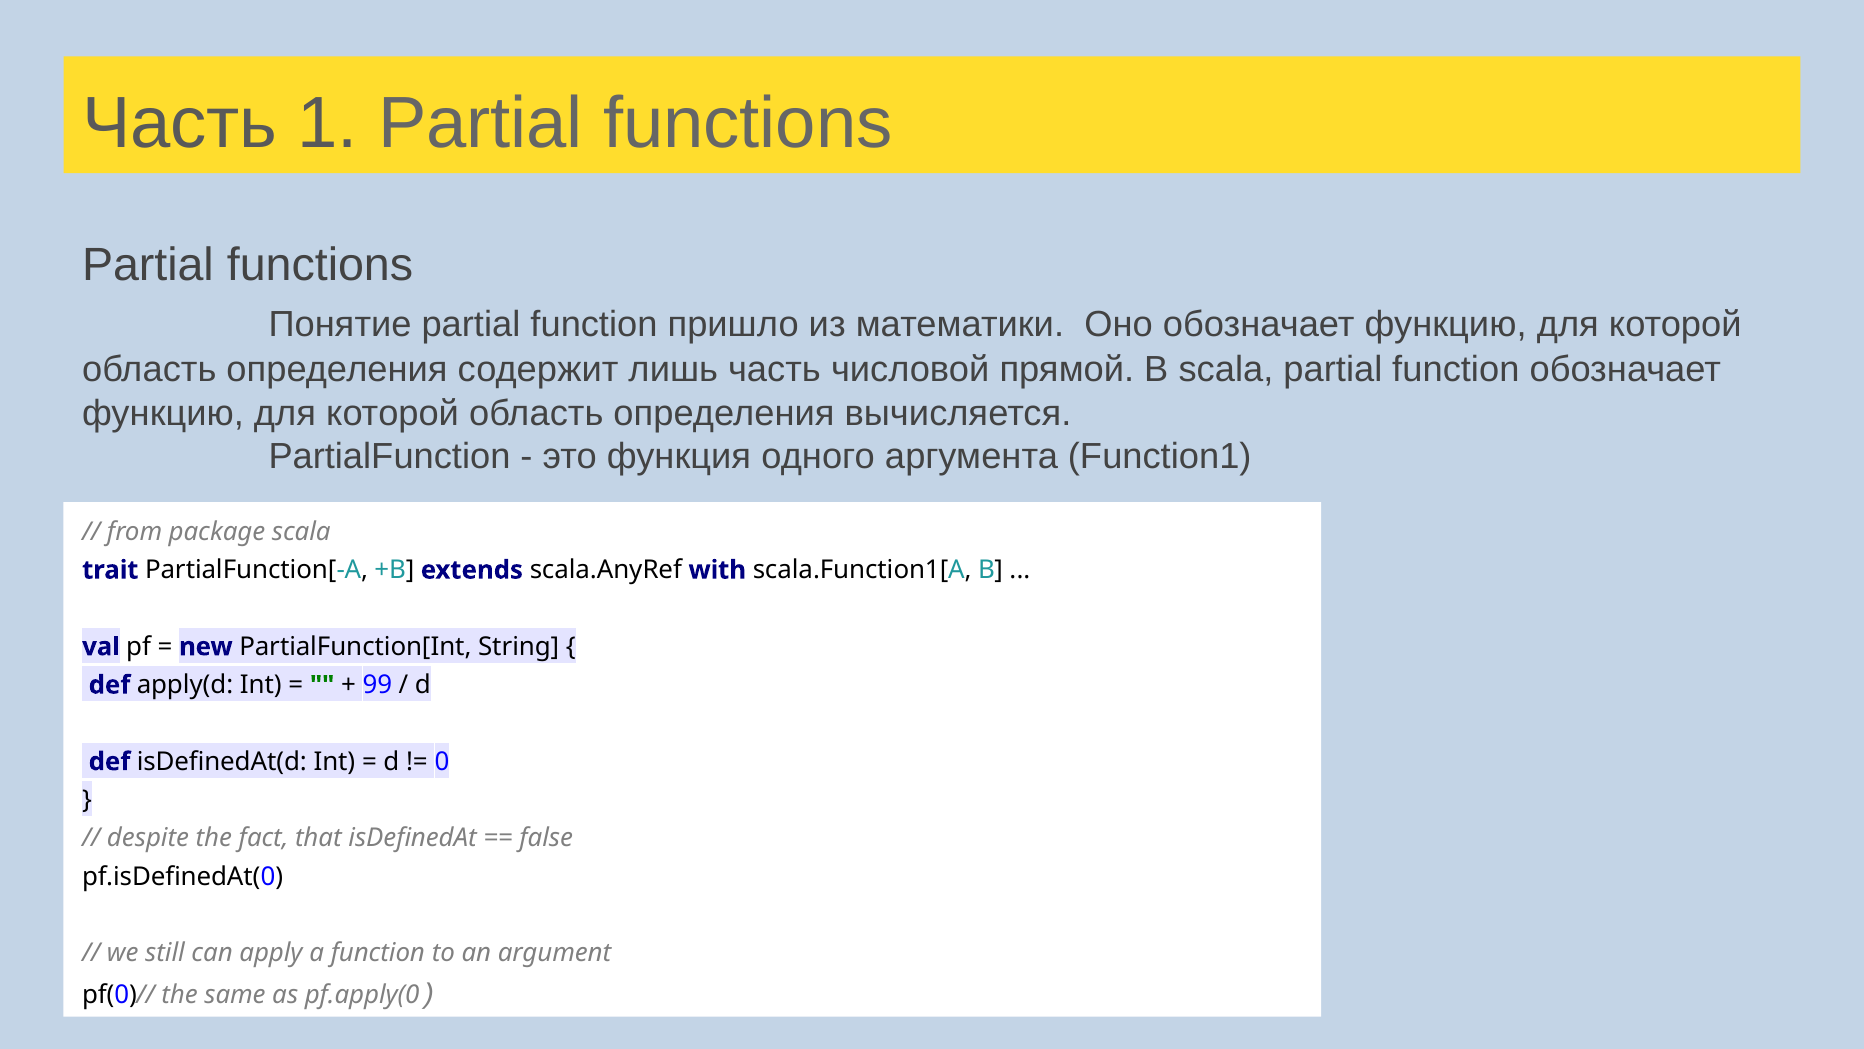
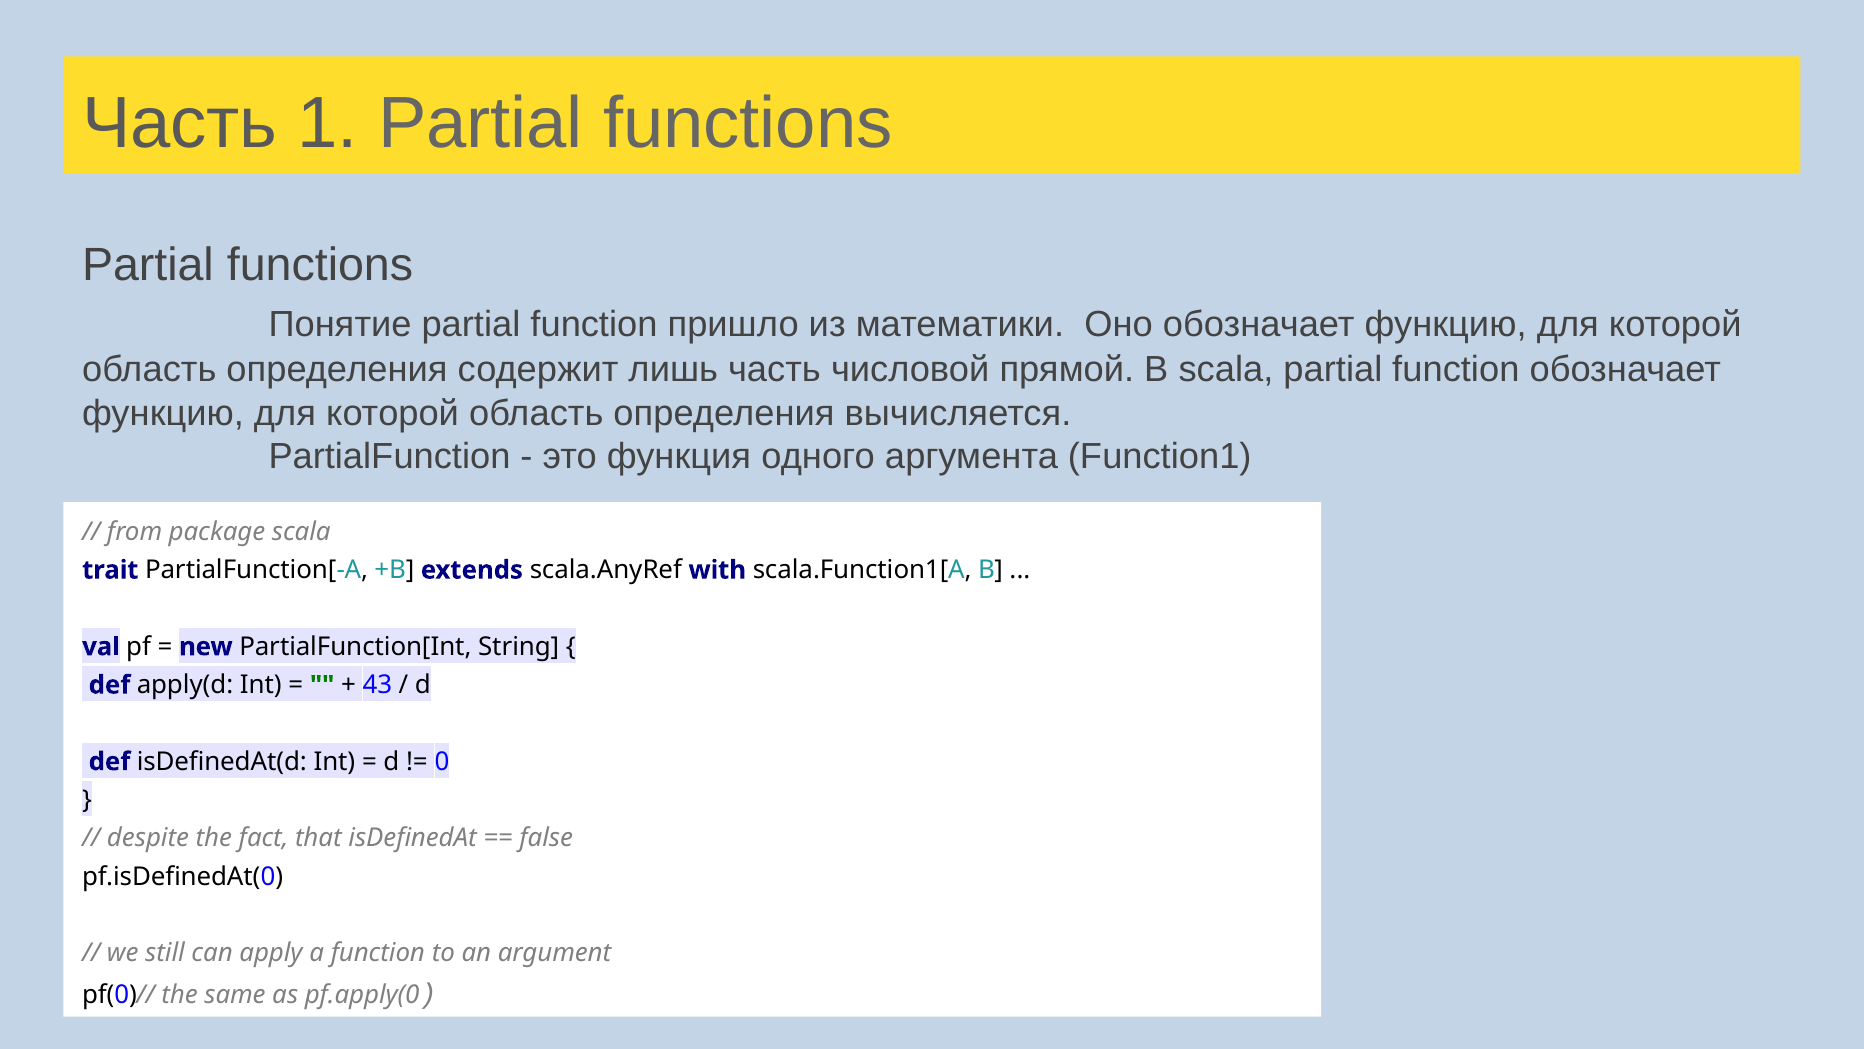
99: 99 -> 43
